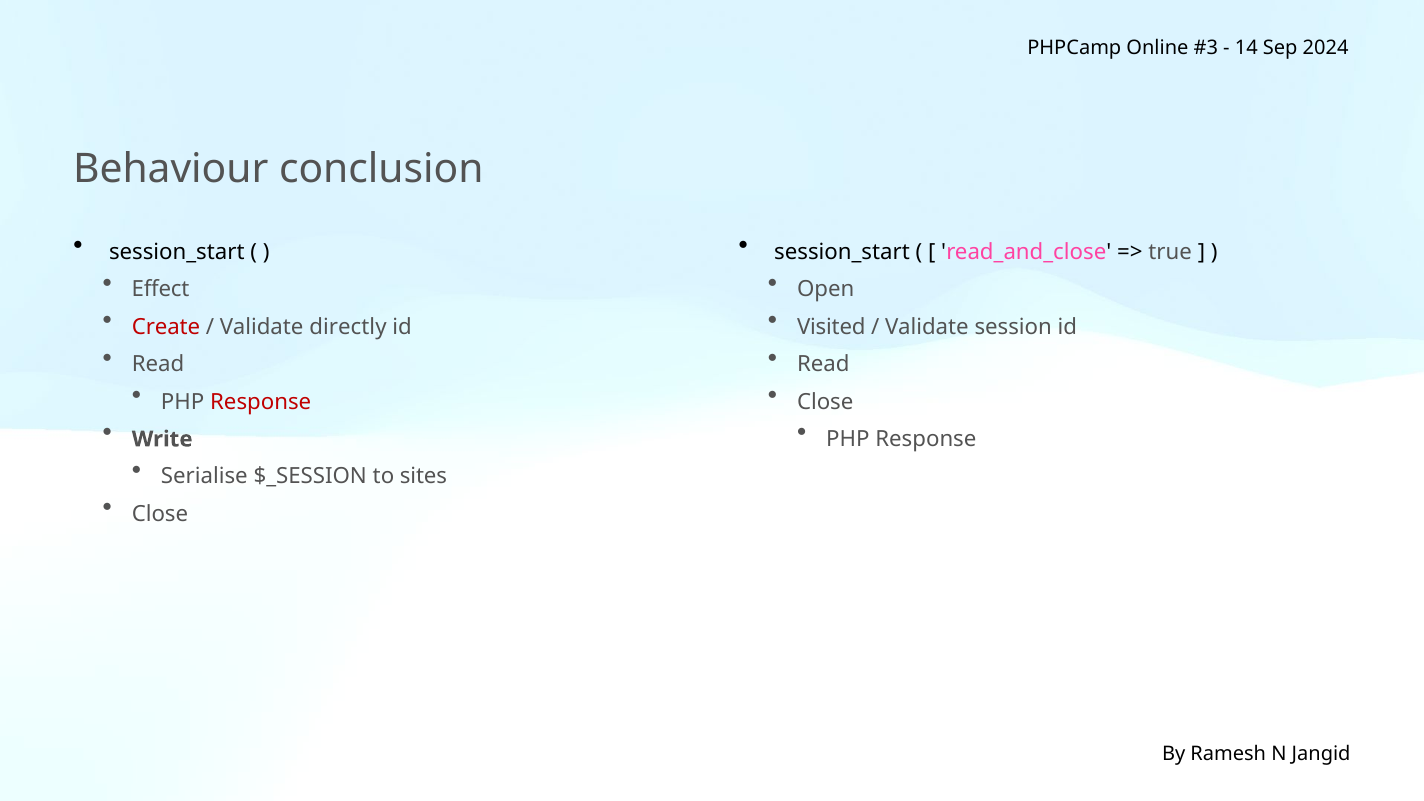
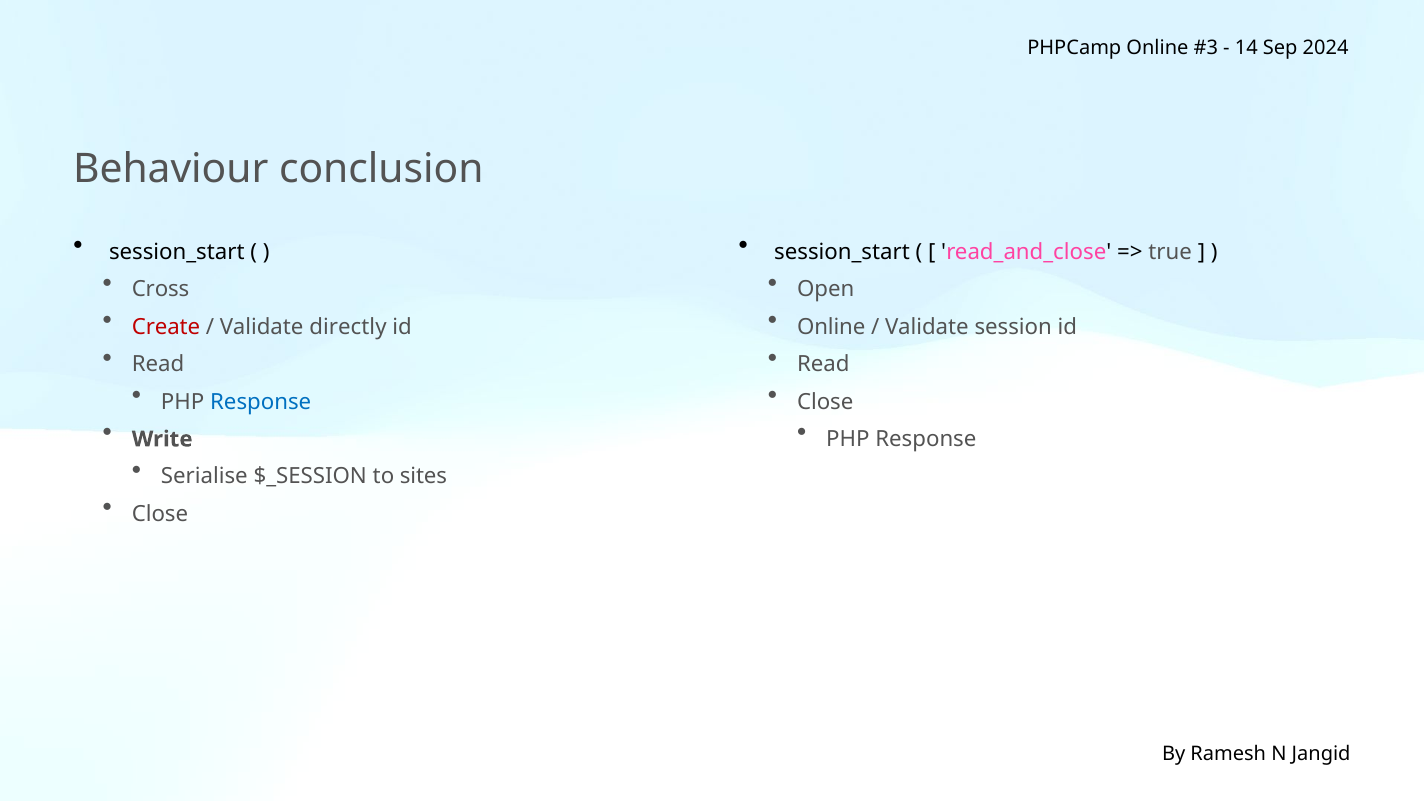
Effect: Effect -> Cross
Visited at (831, 327): Visited -> Online
Response at (261, 402) colour: red -> blue
